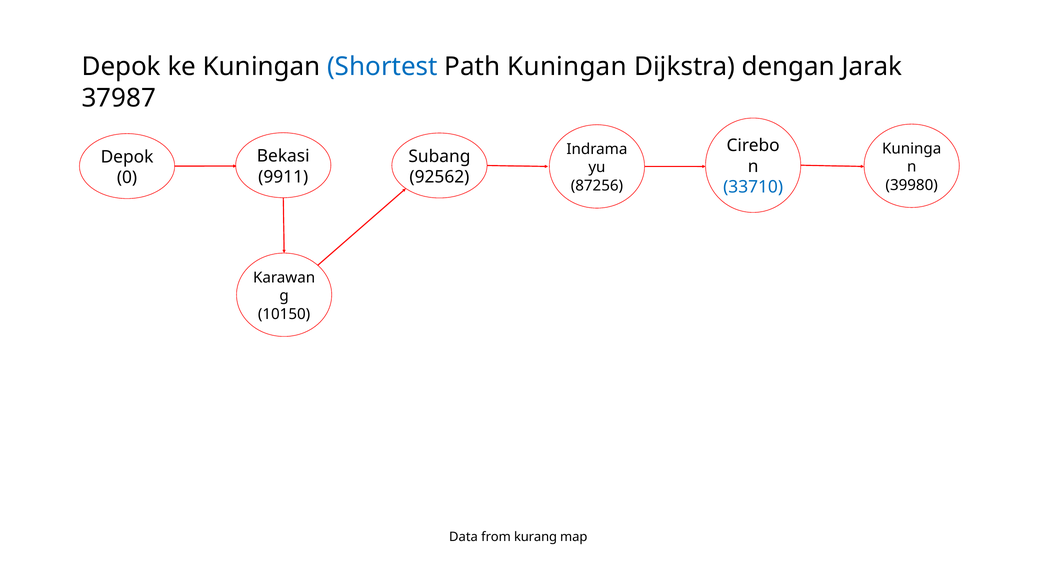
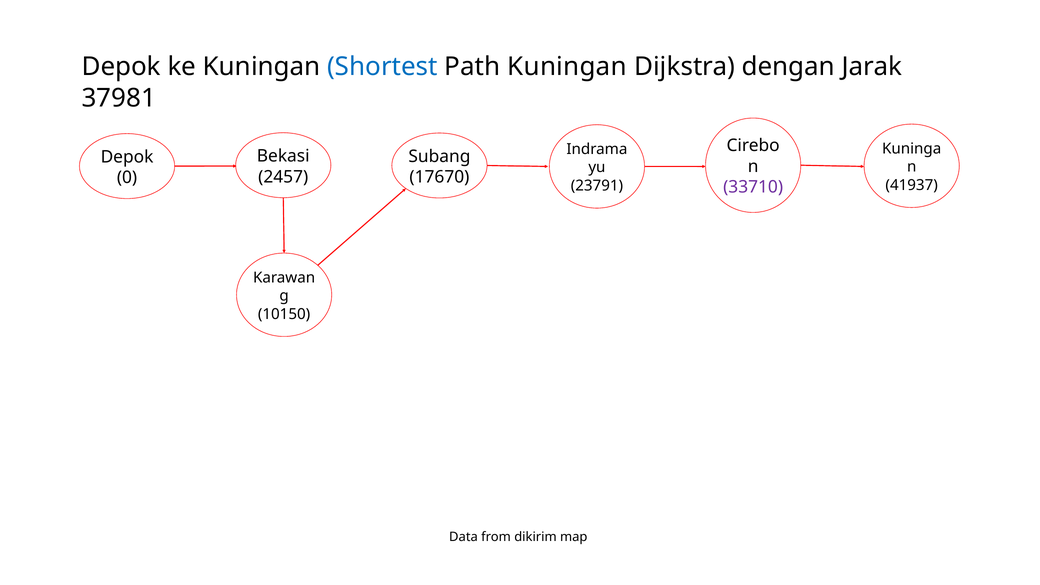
37987: 37987 -> 37981
9911: 9911 -> 2457
92562: 92562 -> 17670
39980: 39980 -> 41937
87256: 87256 -> 23791
33710 colour: blue -> purple
kurang: kurang -> dikirim
